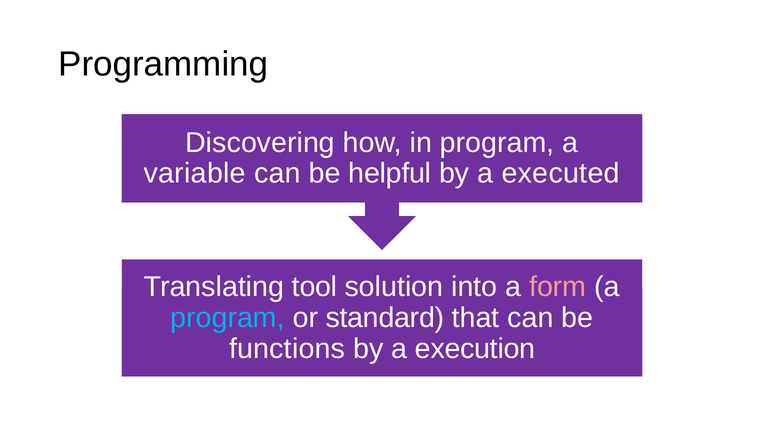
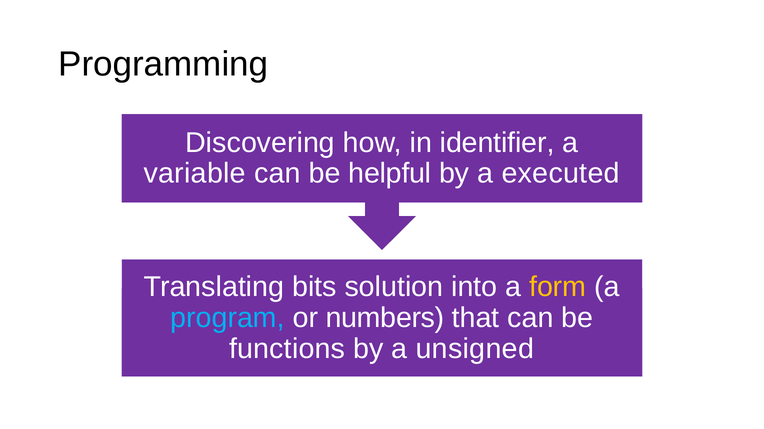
in program: program -> identifier
tool: tool -> bits
form colour: pink -> yellow
standard: standard -> numbers
execution: execution -> unsigned
